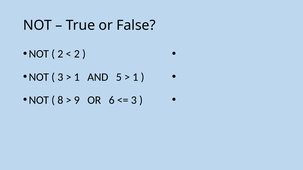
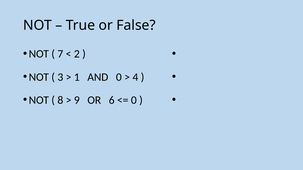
2 at (60, 54): 2 -> 7
AND 5: 5 -> 0
1 at (135, 77): 1 -> 4
3 at (134, 100): 3 -> 0
